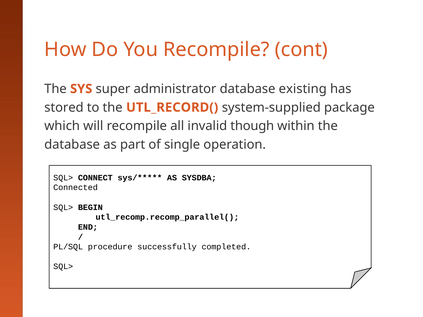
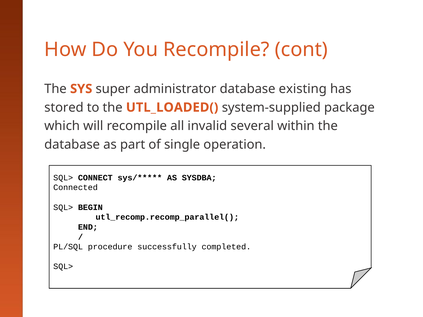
UTL_RECORD(: UTL_RECORD( -> UTL_LOADED(
though: though -> several
